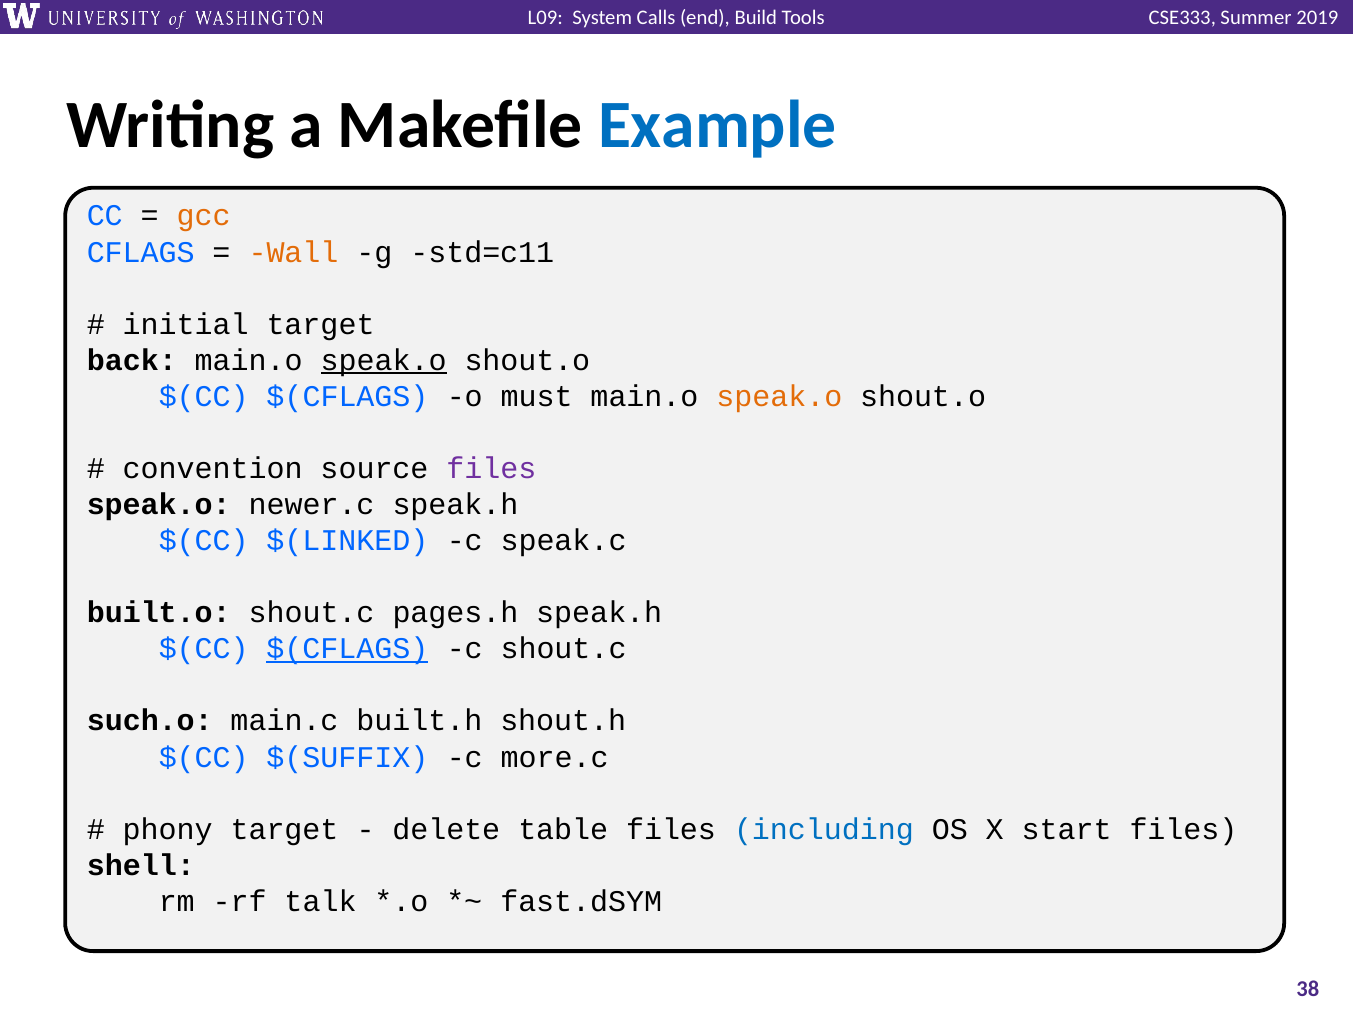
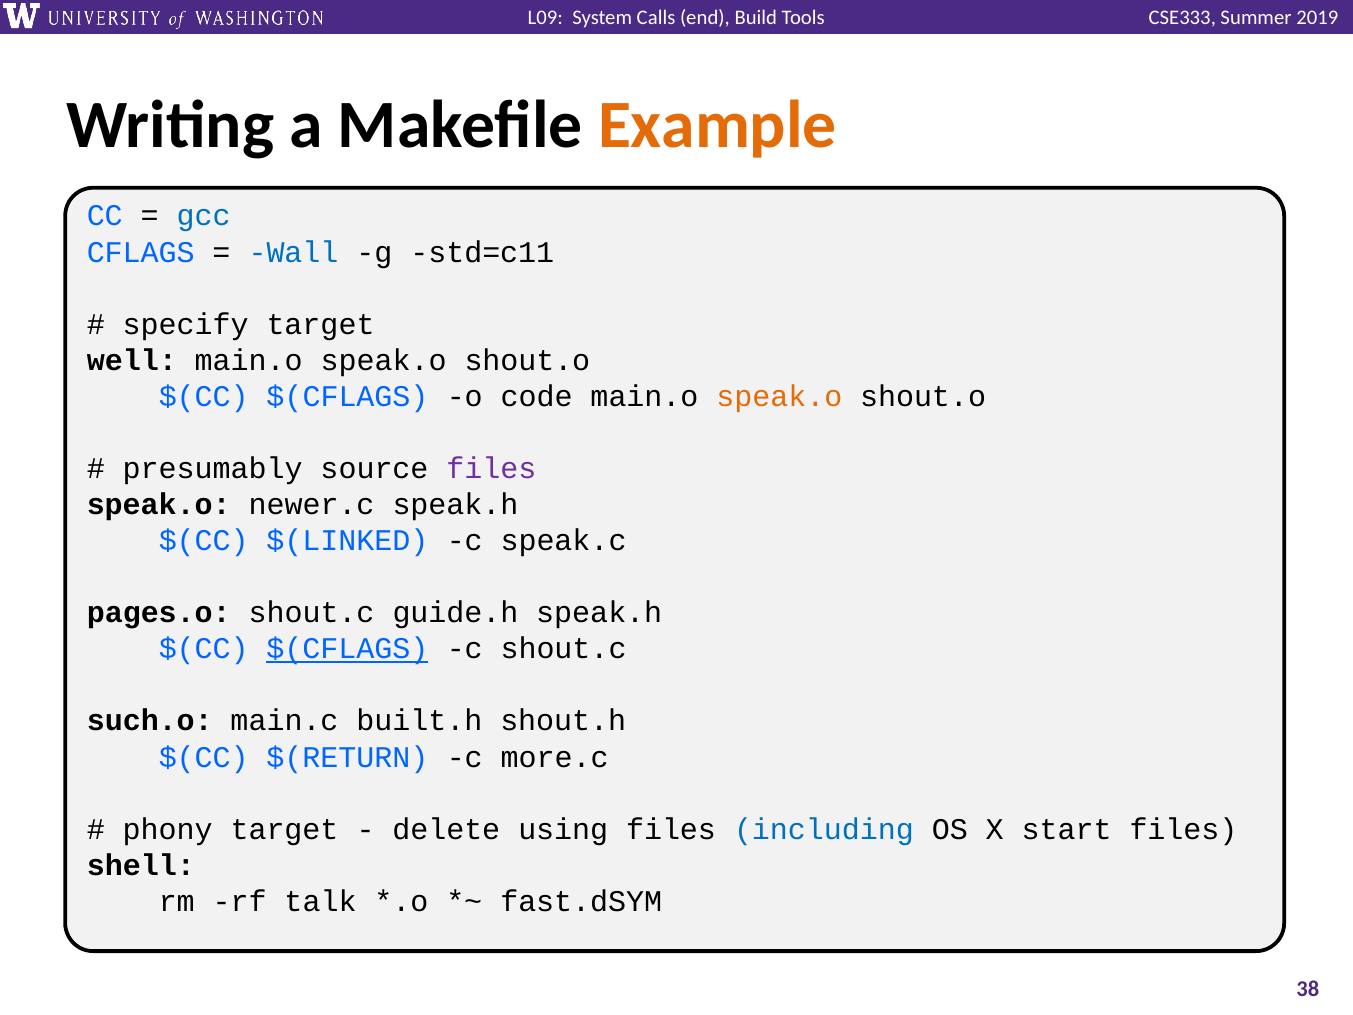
Example colour: blue -> orange
gcc colour: orange -> blue
Wall colour: orange -> blue
initial: initial -> specify
back: back -> well
speak.o at (384, 360) underline: present -> none
must: must -> code
convention: convention -> presumably
built.o: built.o -> pages.o
pages.h: pages.h -> guide.h
$(SUFFIX: $(SUFFIX -> $(RETURN
table: table -> using
